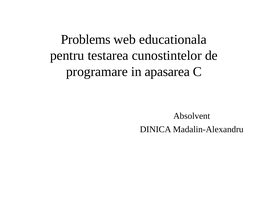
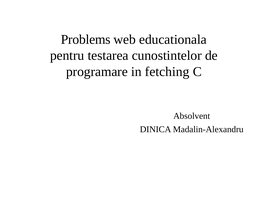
apasarea: apasarea -> fetching
